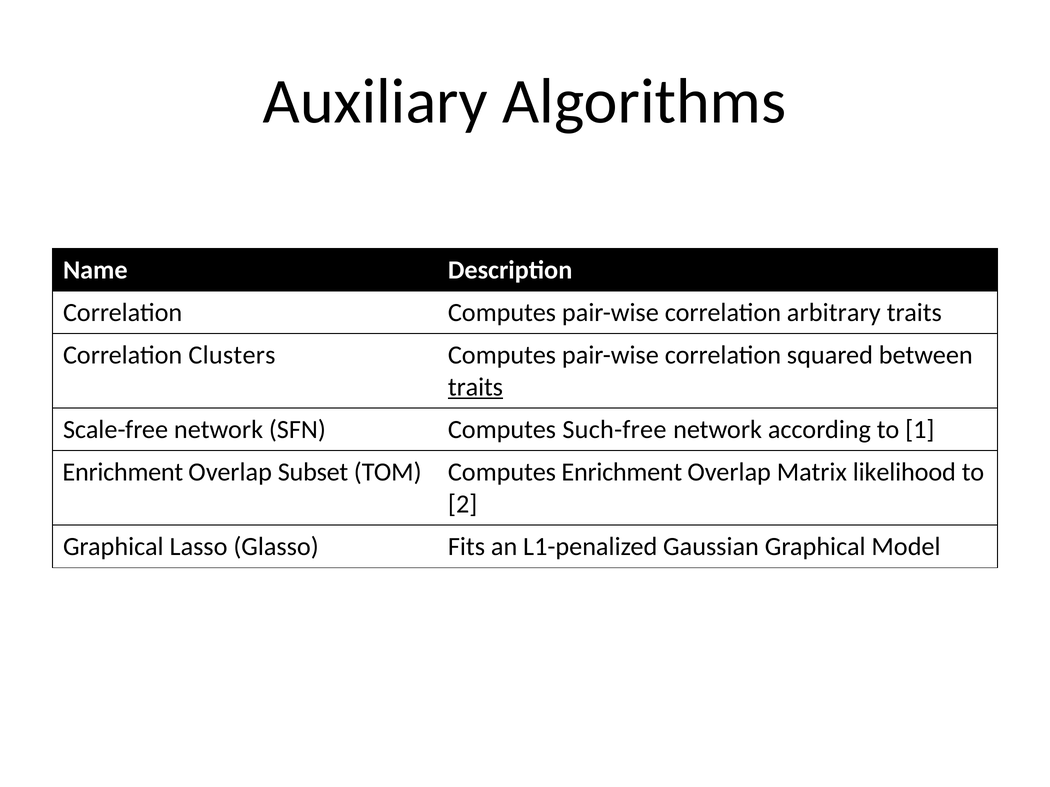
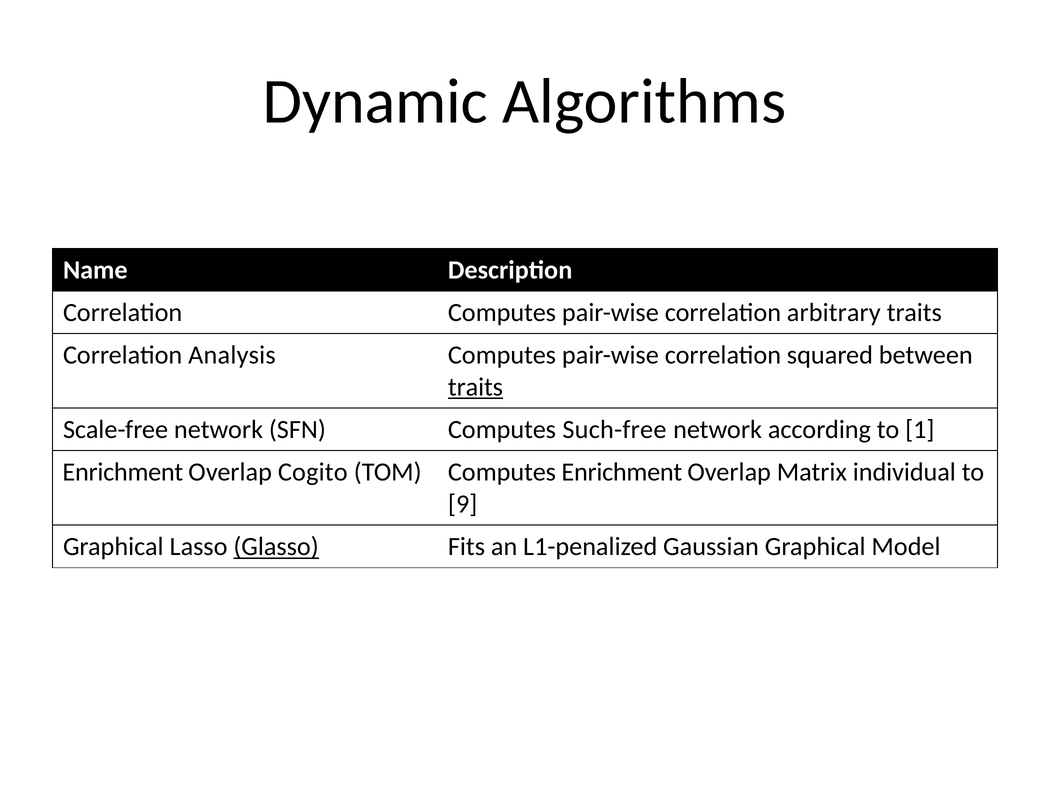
Auxiliary: Auxiliary -> Dynamic
Clusters: Clusters -> Analysis
Subset: Subset -> Cogito
likelihood: likelihood -> individual
2: 2 -> 9
Glasso underline: none -> present
